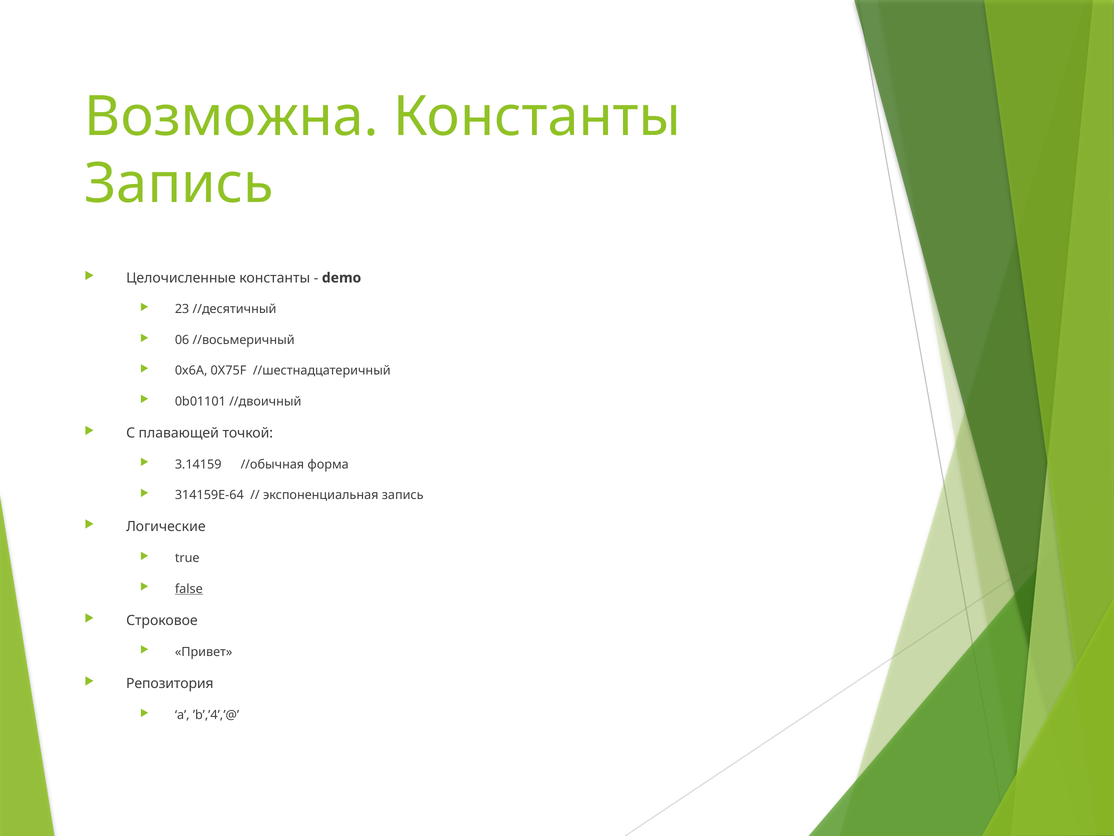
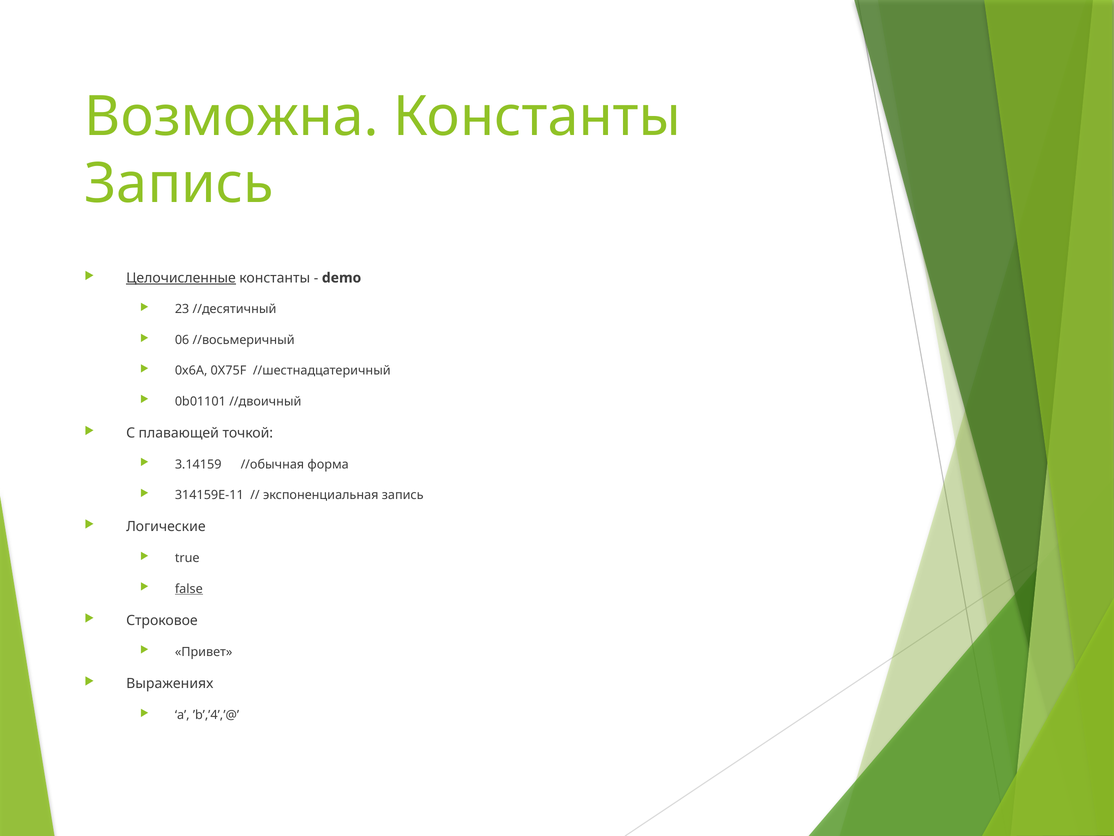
Целочисленные underline: none -> present
314159Е-64: 314159Е-64 -> 314159Е-11
Репозитория: Репозитория -> Выражениях
